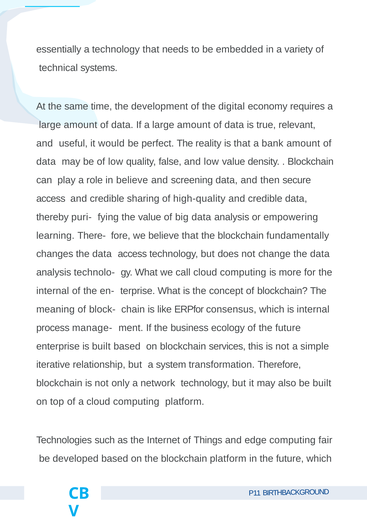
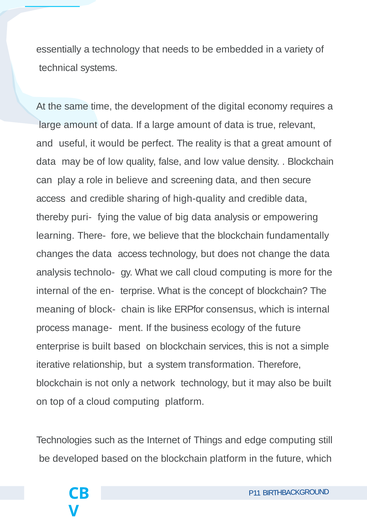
bank: bank -> great
fair: fair -> still
